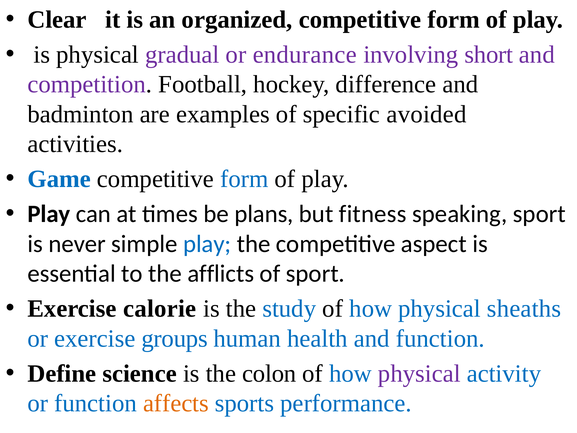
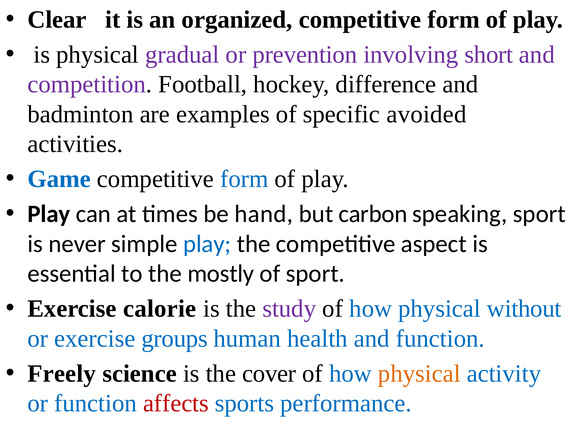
endurance: endurance -> prevention
plans: plans -> hand
fitness: fitness -> carbon
afflicts: afflicts -> mostly
study colour: blue -> purple
sheaths: sheaths -> without
Define: Define -> Freely
colon: colon -> cover
physical at (419, 373) colour: purple -> orange
affects colour: orange -> red
